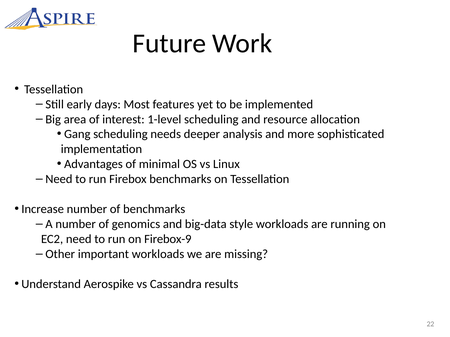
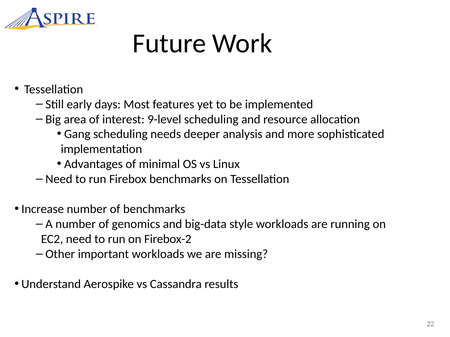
1-level: 1-level -> 9-level
Firebox-9: Firebox-9 -> Firebox-2
